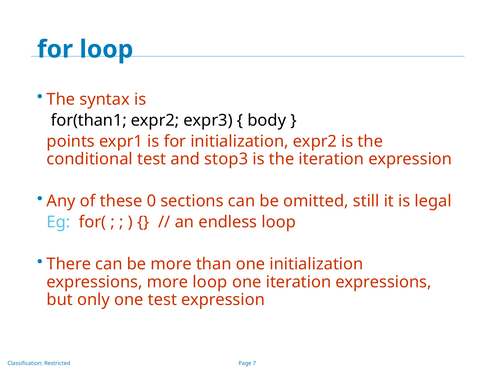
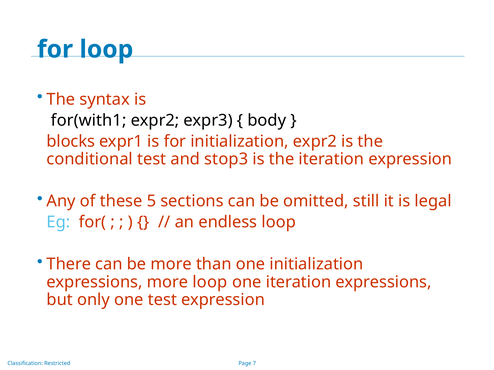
for(than1: for(than1 -> for(with1
points: points -> blocks
0: 0 -> 5
